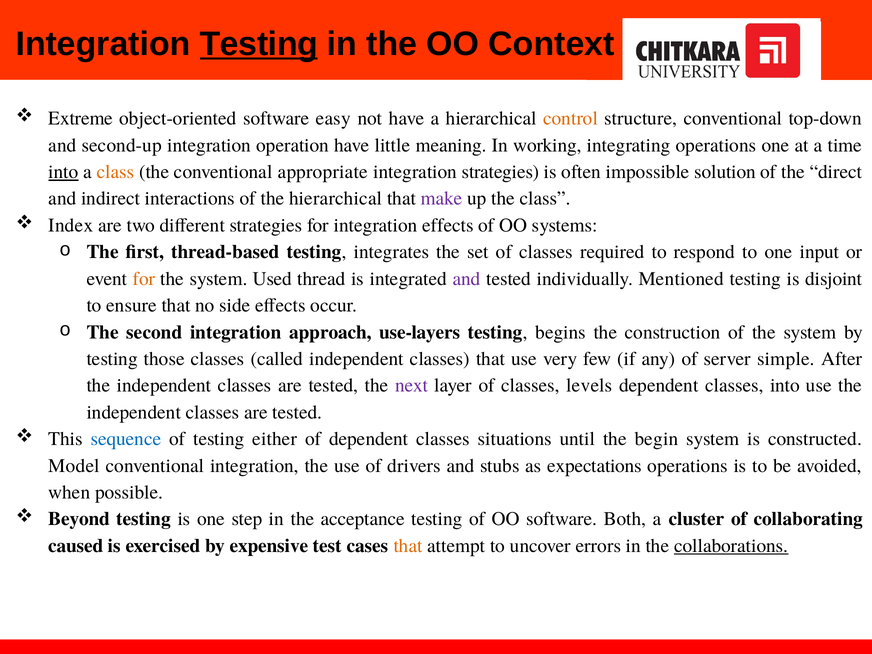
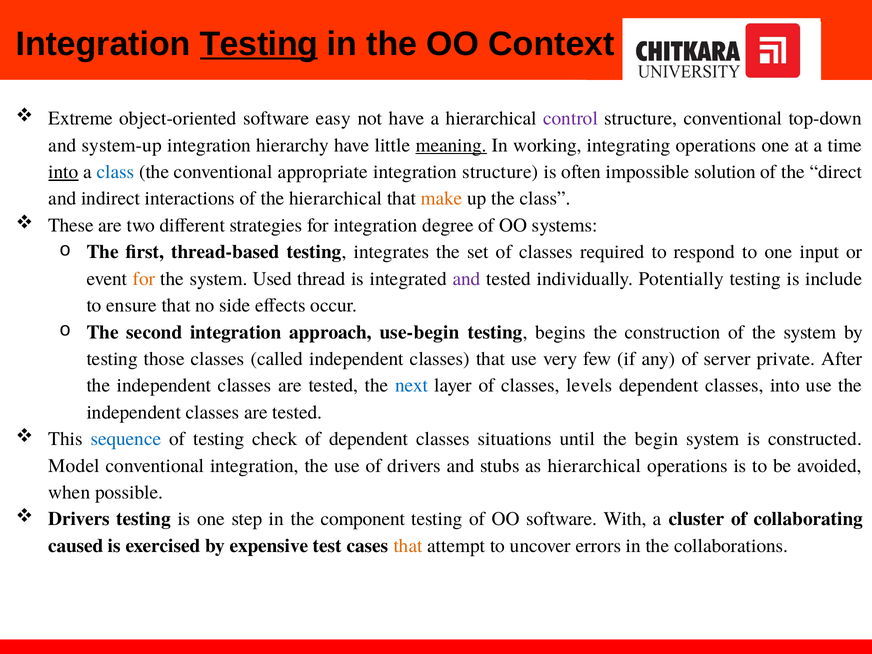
control colour: orange -> purple
second-up: second-up -> system-up
operation: operation -> hierarchy
meaning underline: none -> present
class at (115, 172) colour: orange -> blue
integration strategies: strategies -> structure
make colour: purple -> orange
Index: Index -> These
integration effects: effects -> degree
Mentioned: Mentioned -> Potentially
disjoint: disjoint -> include
use-layers: use-layers -> use-begin
simple: simple -> private
next colour: purple -> blue
either: either -> check
as expectations: expectations -> hierarchical
Beyond at (79, 519): Beyond -> Drivers
acceptance: acceptance -> component
Both: Both -> With
collaborations underline: present -> none
